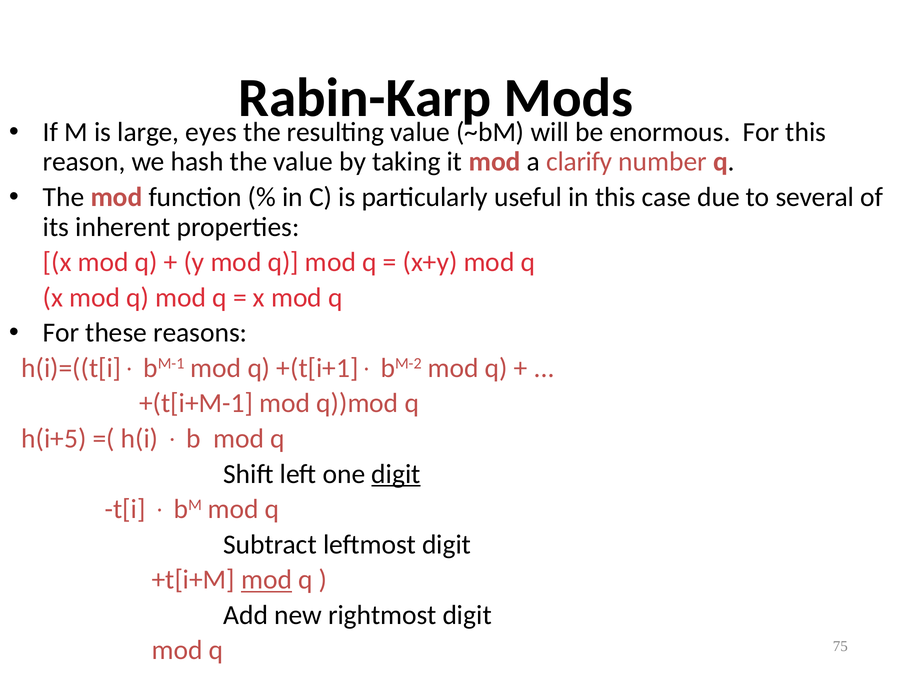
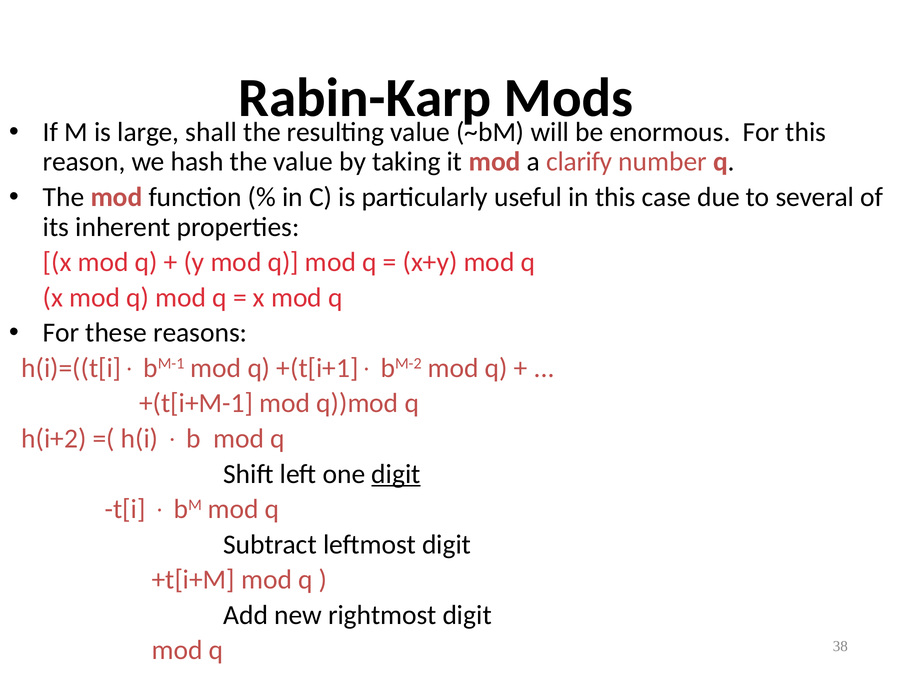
eyes: eyes -> shall
h(i+5: h(i+5 -> h(i+2
mod at (267, 579) underline: present -> none
75: 75 -> 38
